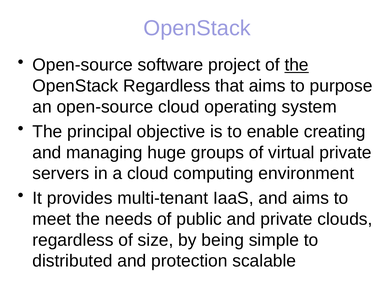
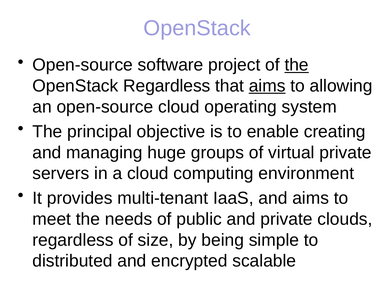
aims at (267, 86) underline: none -> present
purpose: purpose -> allowing
protection: protection -> encrypted
